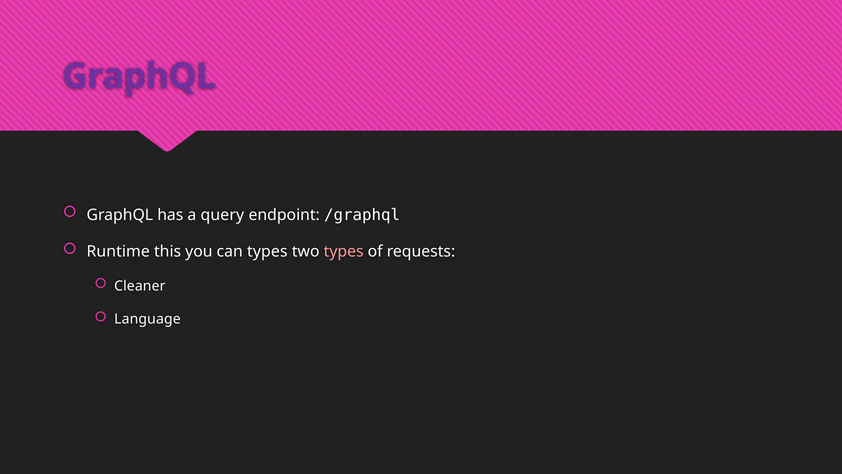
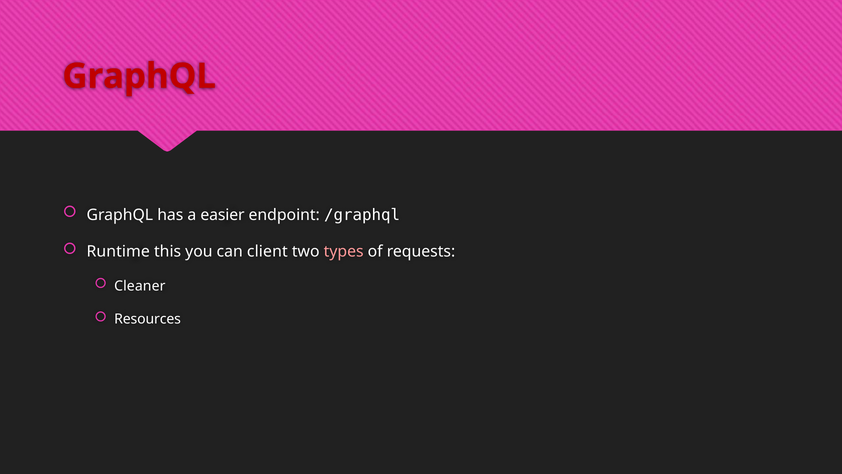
GraphQL at (139, 76) colour: purple -> red
query: query -> easier
can types: types -> client
Language: Language -> Resources
